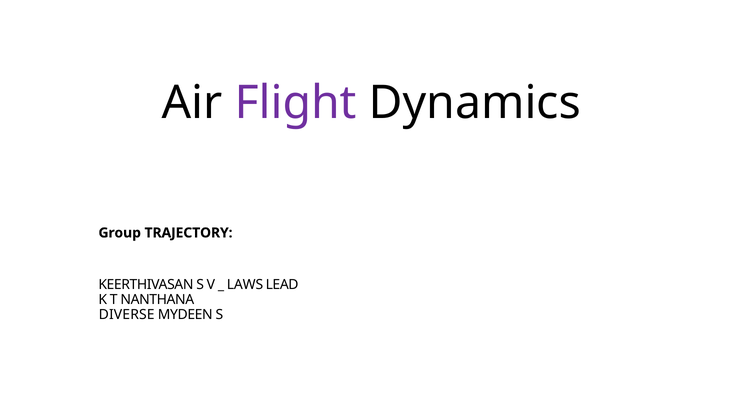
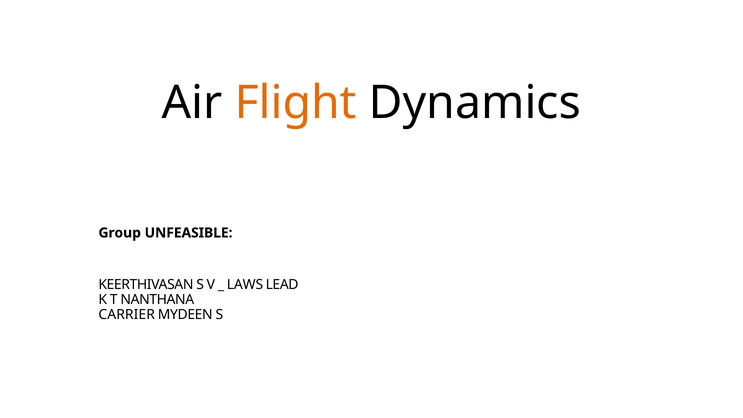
Flight colour: purple -> orange
TRAJECTORY: TRAJECTORY -> UNFEASIBLE
DIVERSE: DIVERSE -> CARRIER
